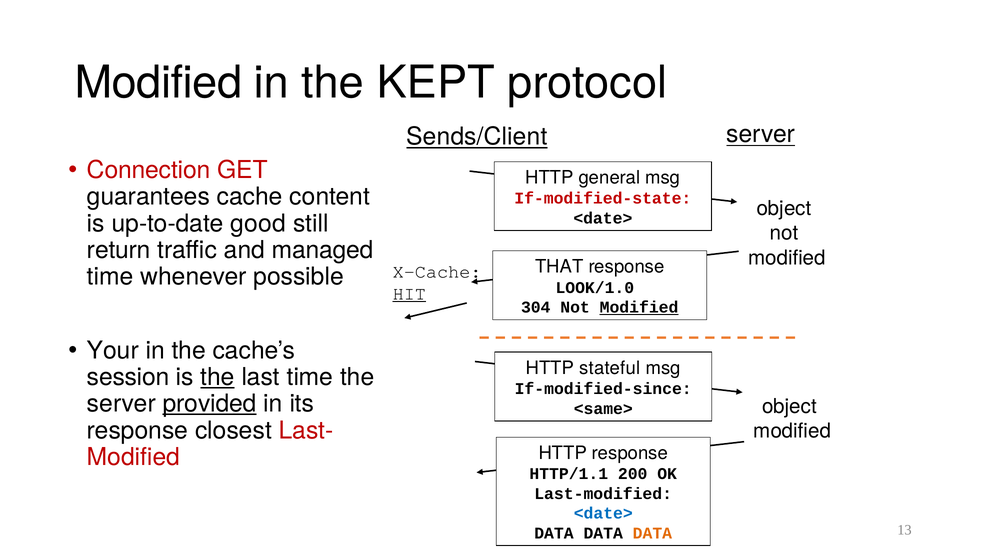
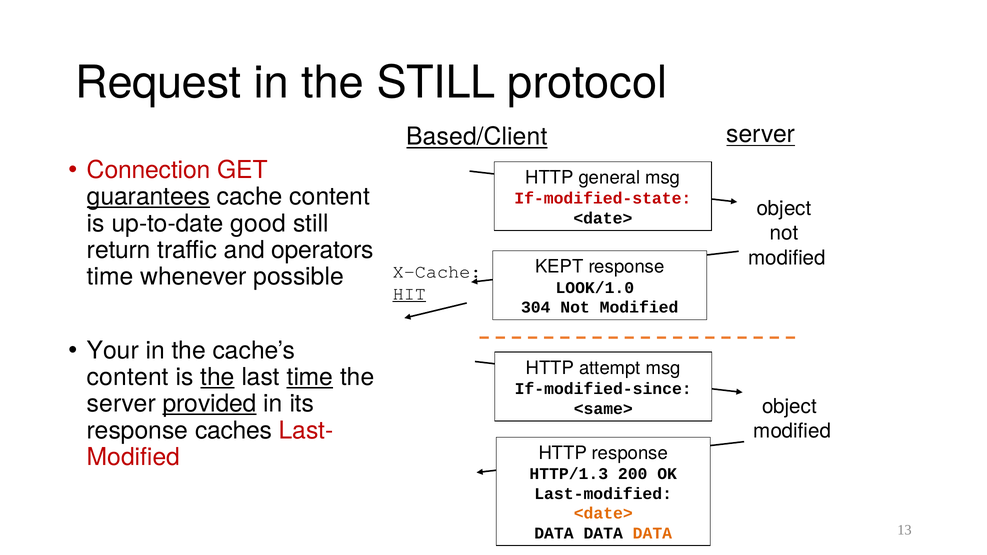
Modified at (158, 83): Modified -> Request
the KEPT: KEPT -> STILL
Sends/Client: Sends/Client -> Based/Client
guarantees underline: none -> present
managed: managed -> operators
THAT: THAT -> KEPT
Modified at (639, 307) underline: present -> none
stateful: stateful -> attempt
session at (128, 377): session -> content
time at (310, 377) underline: none -> present
closest: closest -> caches
HTTP/1.1: HTTP/1.1 -> HTTP/1.3
<date> at (603, 514) colour: blue -> orange
